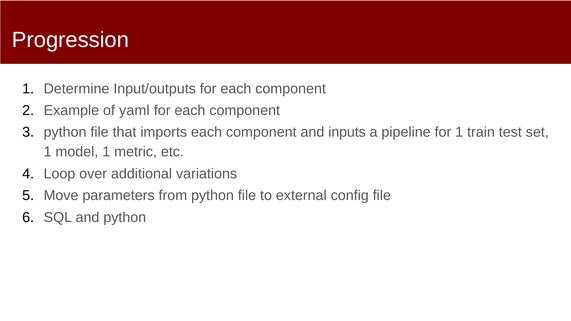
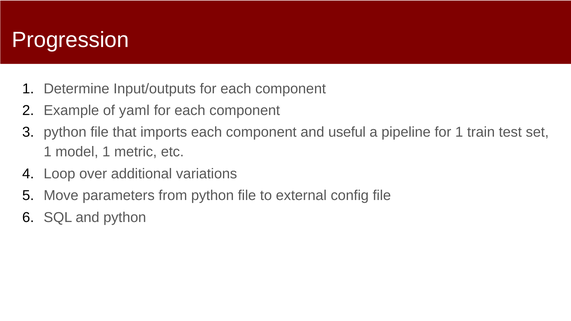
inputs: inputs -> useful
